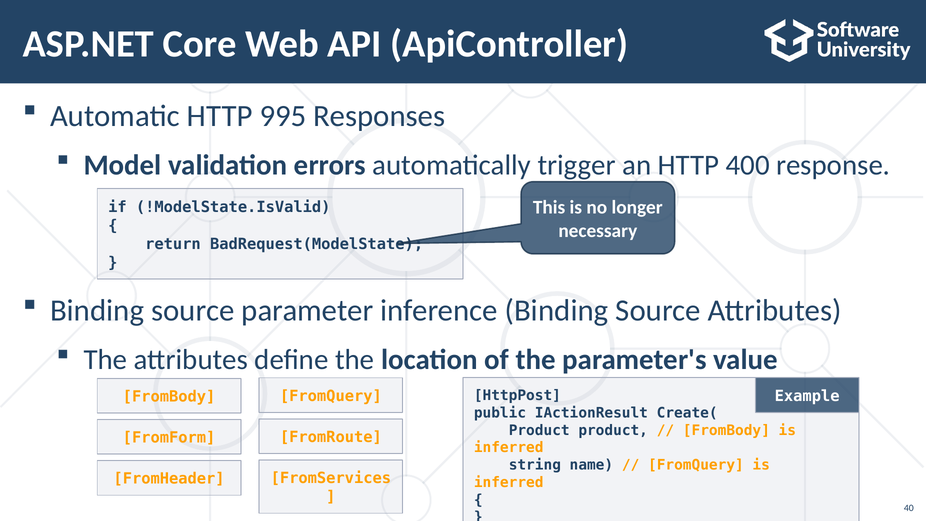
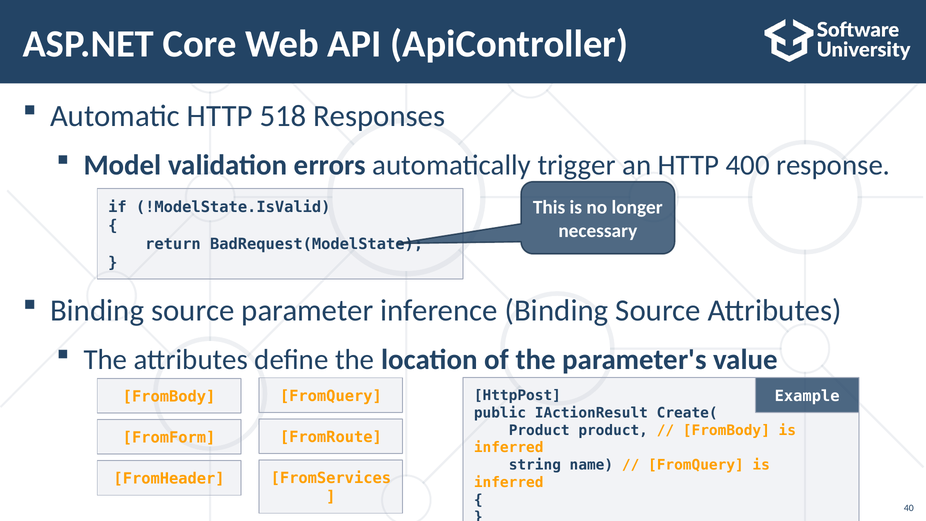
995: 995 -> 518
